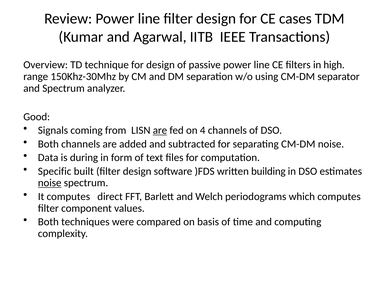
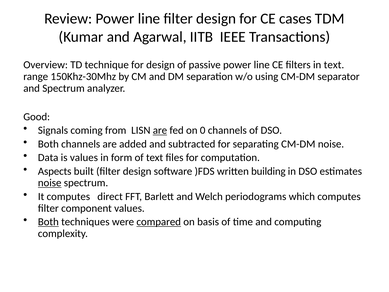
in high: high -> text
4: 4 -> 0
is during: during -> values
Specific: Specific -> Aspects
Both at (48, 222) underline: none -> present
compared underline: none -> present
